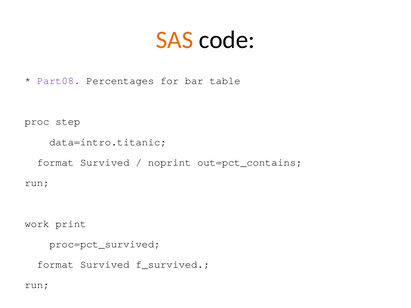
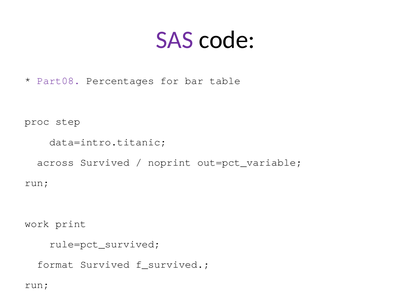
SAS colour: orange -> purple
format at (55, 163): format -> across
out=pct_contains: out=pct_contains -> out=pct_variable
proc=pct_survived: proc=pct_survived -> rule=pct_survived
